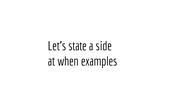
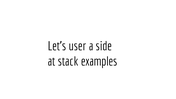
state: state -> user
when: when -> stack
